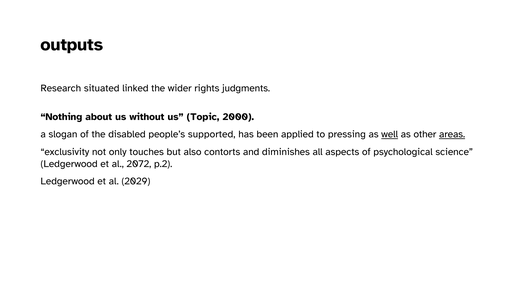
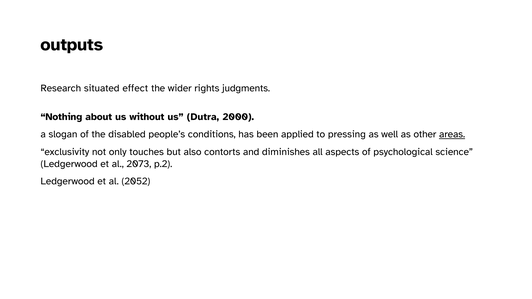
linked: linked -> effect
Topic: Topic -> Dutra
supported: supported -> conditions
well underline: present -> none
2072: 2072 -> 2073
2029: 2029 -> 2052
